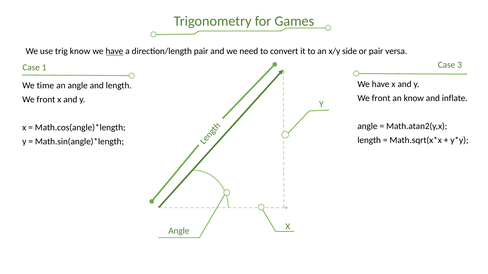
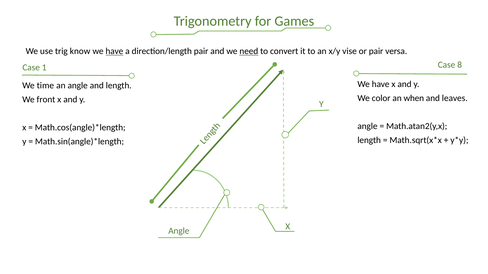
need underline: none -> present
side: side -> vise
3: 3 -> 8
front at (381, 98): front -> color
an know: know -> when
inflate: inflate -> leaves
